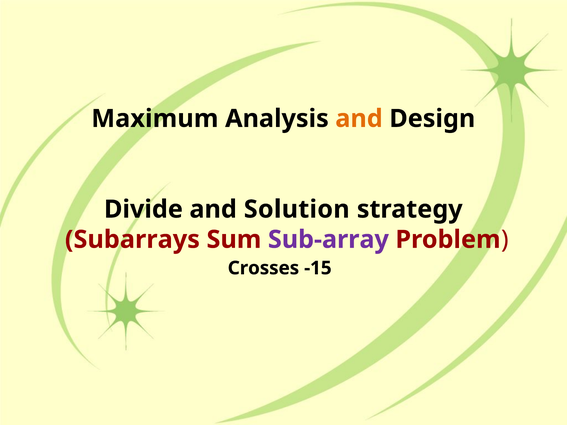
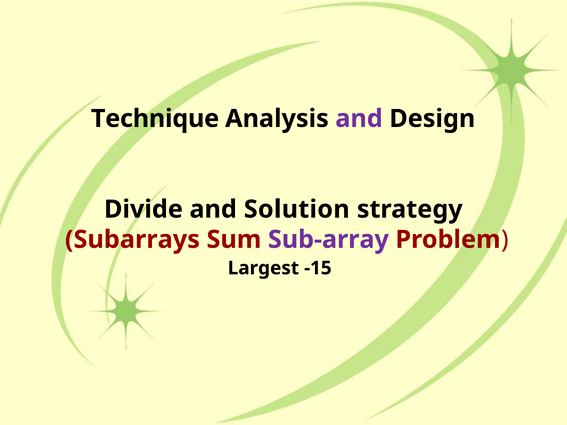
Maximum: Maximum -> Technique
and at (359, 119) colour: orange -> purple
Crosses: Crosses -> Largest
